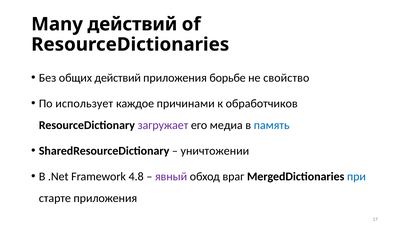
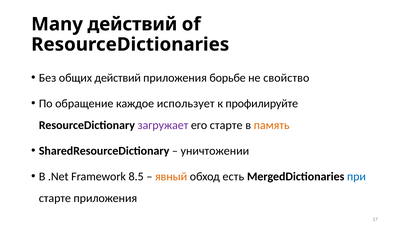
использует: использует -> обращение
причинами: причинами -> использует
обработчиков: обработчиков -> профилируйте
его медиа: медиа -> старте
память colour: blue -> orange
4.8: 4.8 -> 8.5
явный colour: purple -> orange
враг: враг -> есть
